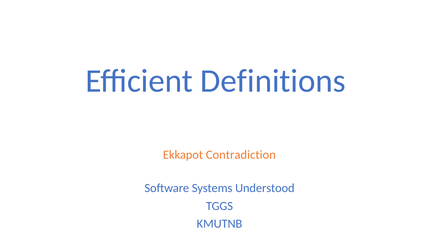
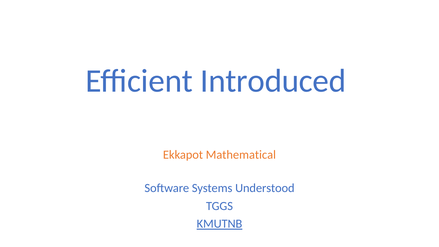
Definitions: Definitions -> Introduced
Contradiction: Contradiction -> Mathematical
KMUTNB underline: none -> present
